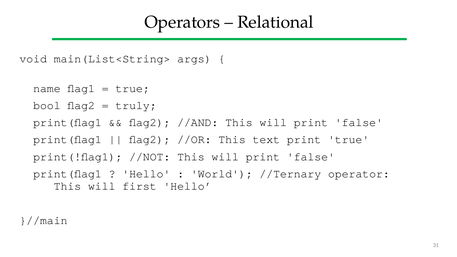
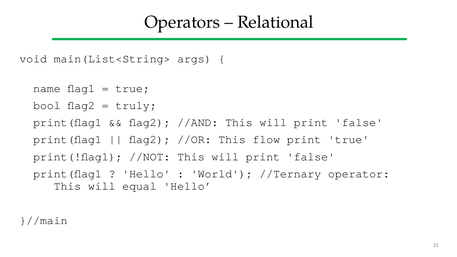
text: text -> flow
first: first -> equal
